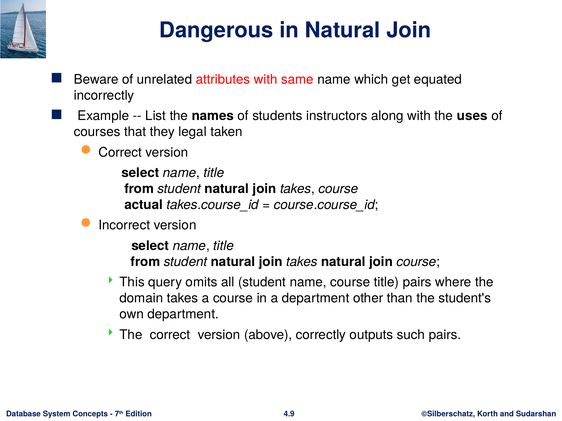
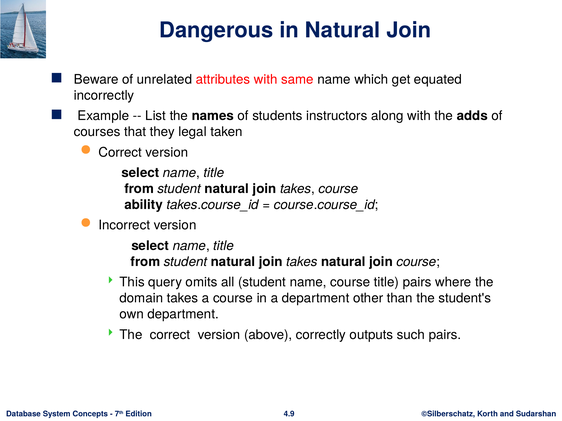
uses: uses -> adds
actual: actual -> ability
